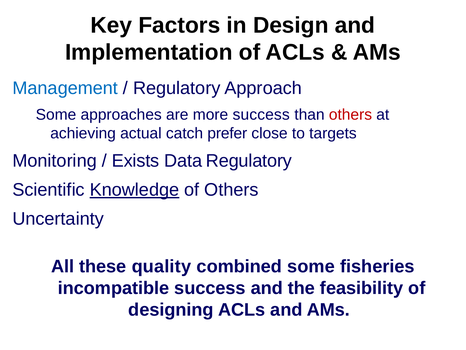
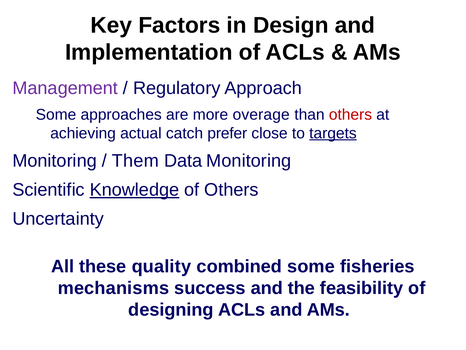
Management colour: blue -> purple
more success: success -> overage
targets underline: none -> present
Exists: Exists -> Them
Data Regulatory: Regulatory -> Monitoring
incompatible: incompatible -> mechanisms
